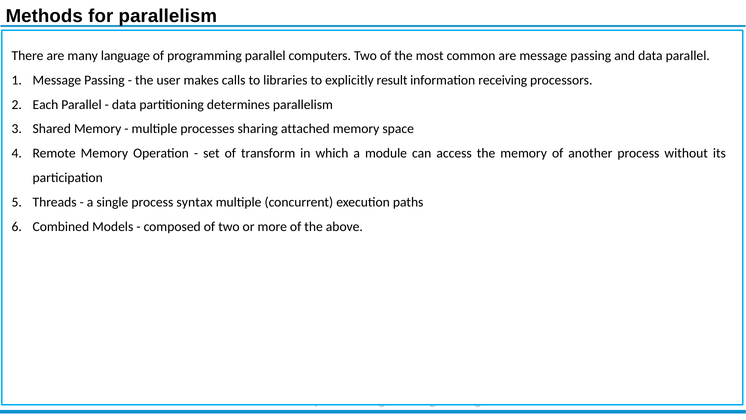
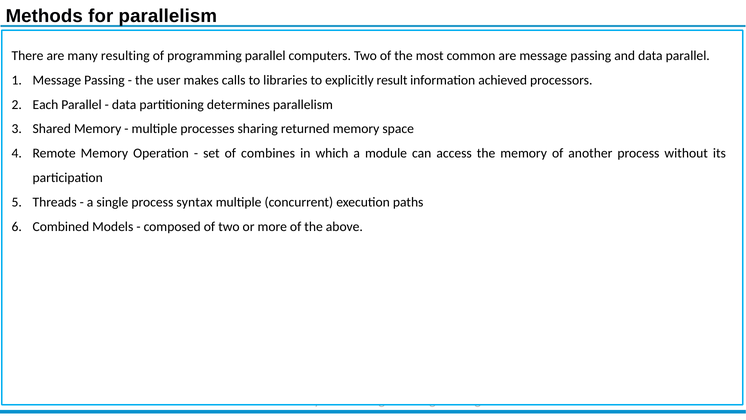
language: language -> resulting
receiving: receiving -> achieved
attached: attached -> returned
transform: transform -> combines
